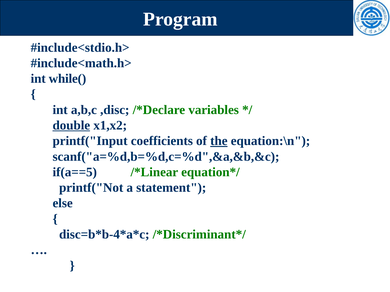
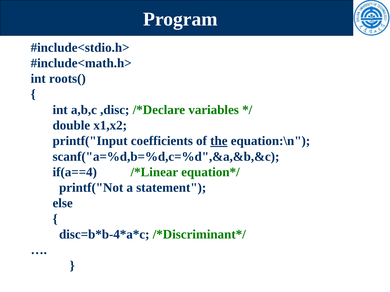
while(: while( -> roots(
double underline: present -> none
if(a==5: if(a==5 -> if(a==4
